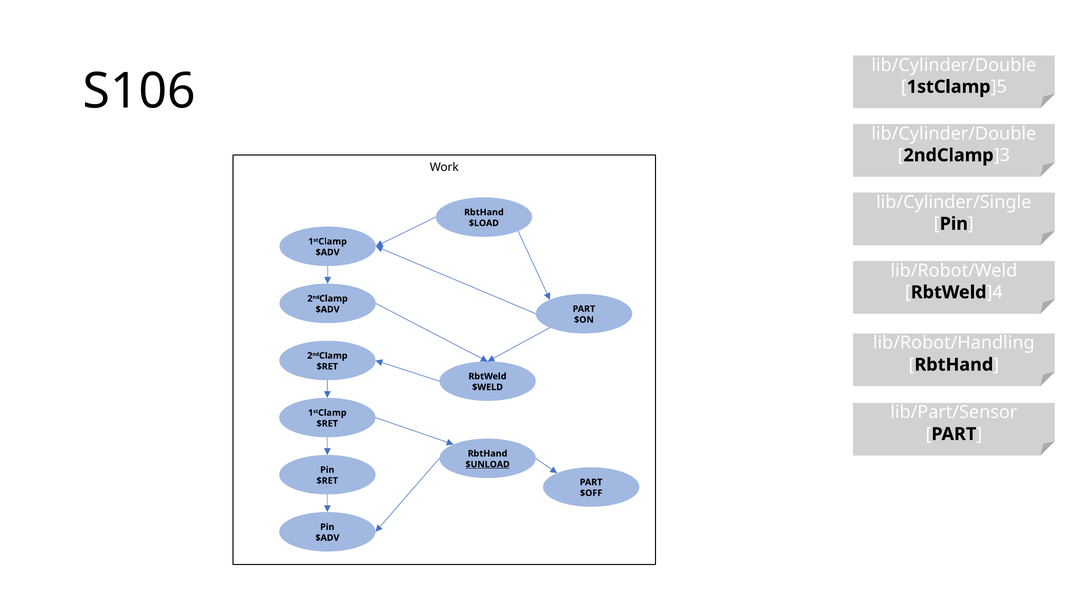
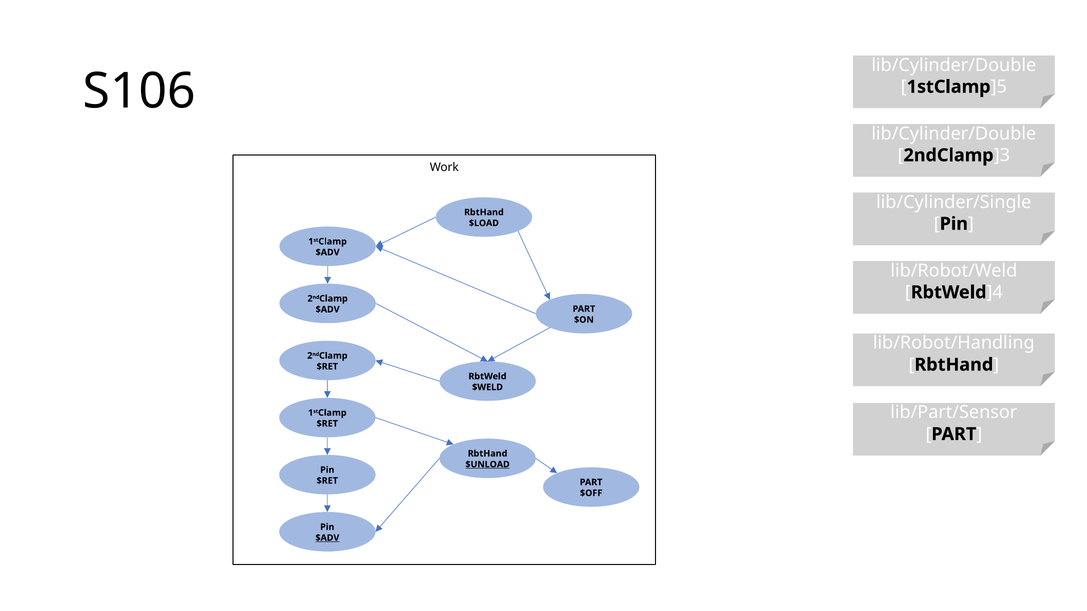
$ADV at (327, 538) underline: none -> present
